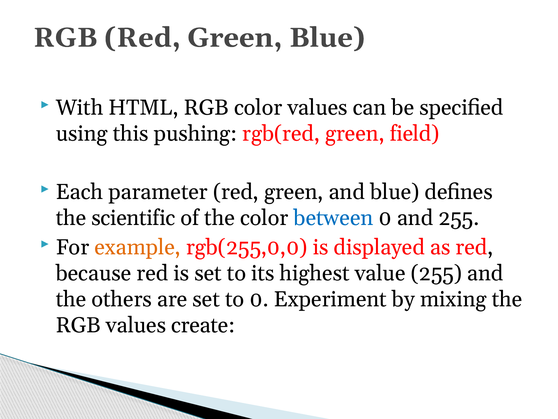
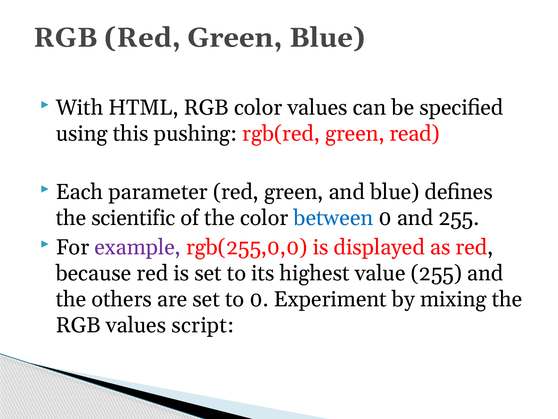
field: field -> read
example colour: orange -> purple
create: create -> script
